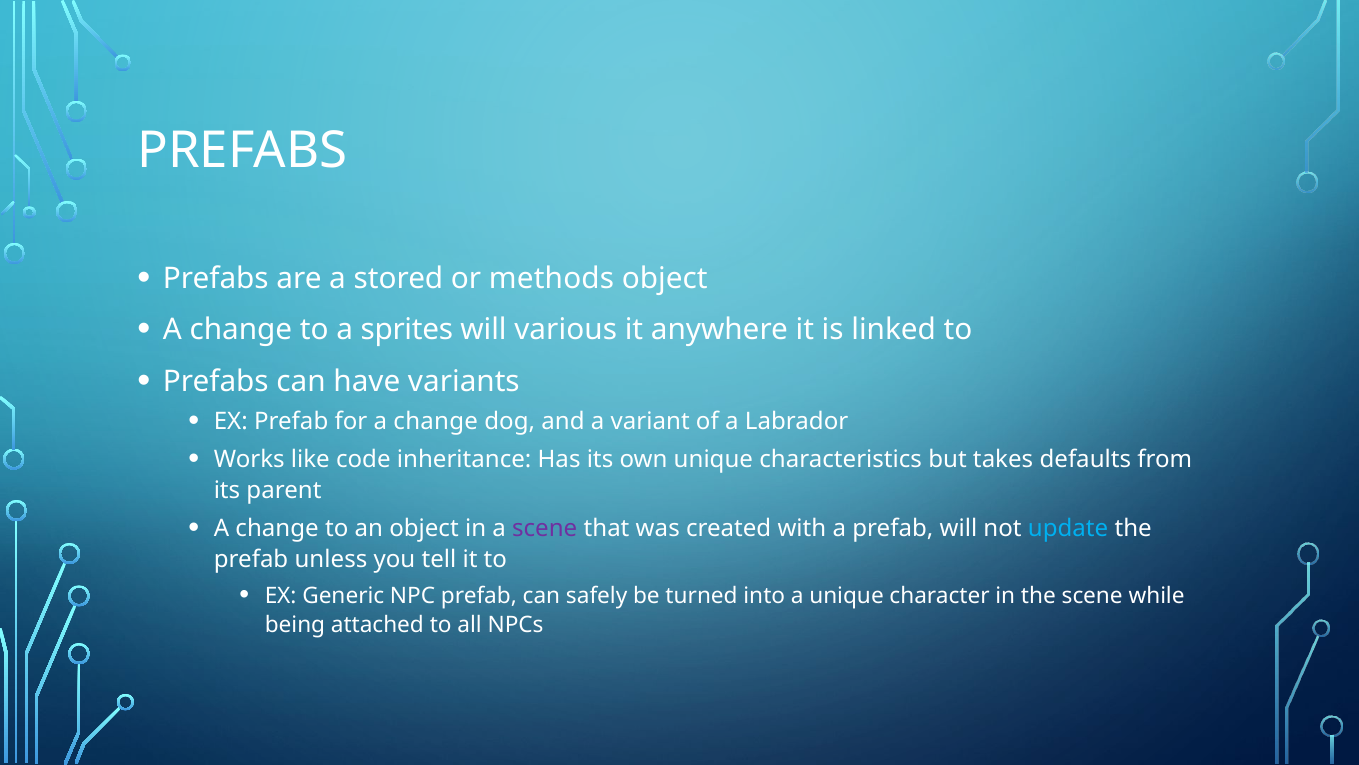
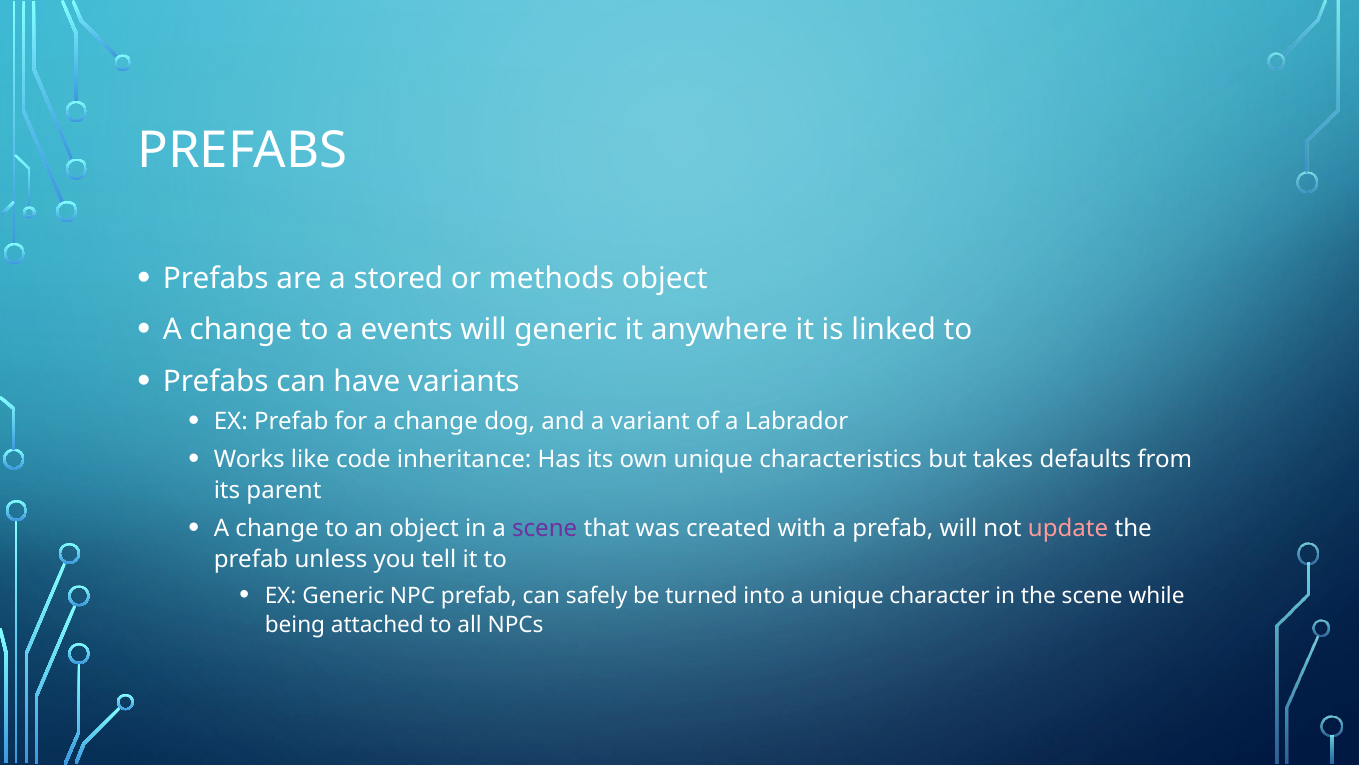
sprites: sprites -> events
will various: various -> generic
update colour: light blue -> pink
